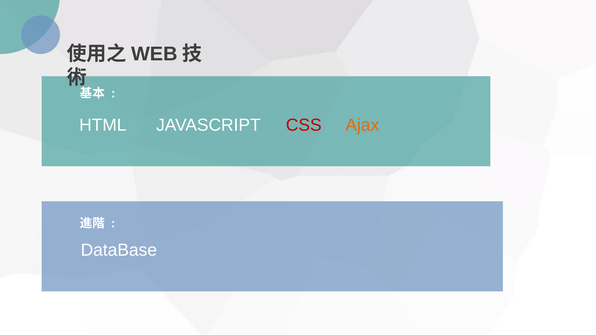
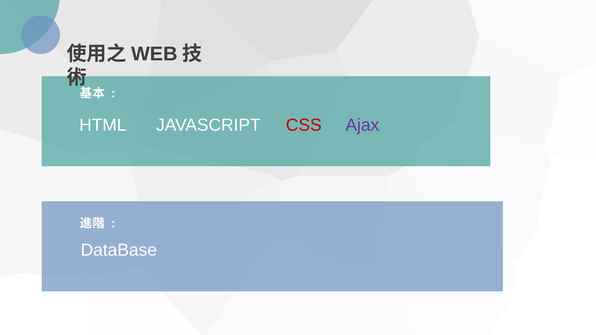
Ajax colour: orange -> purple
